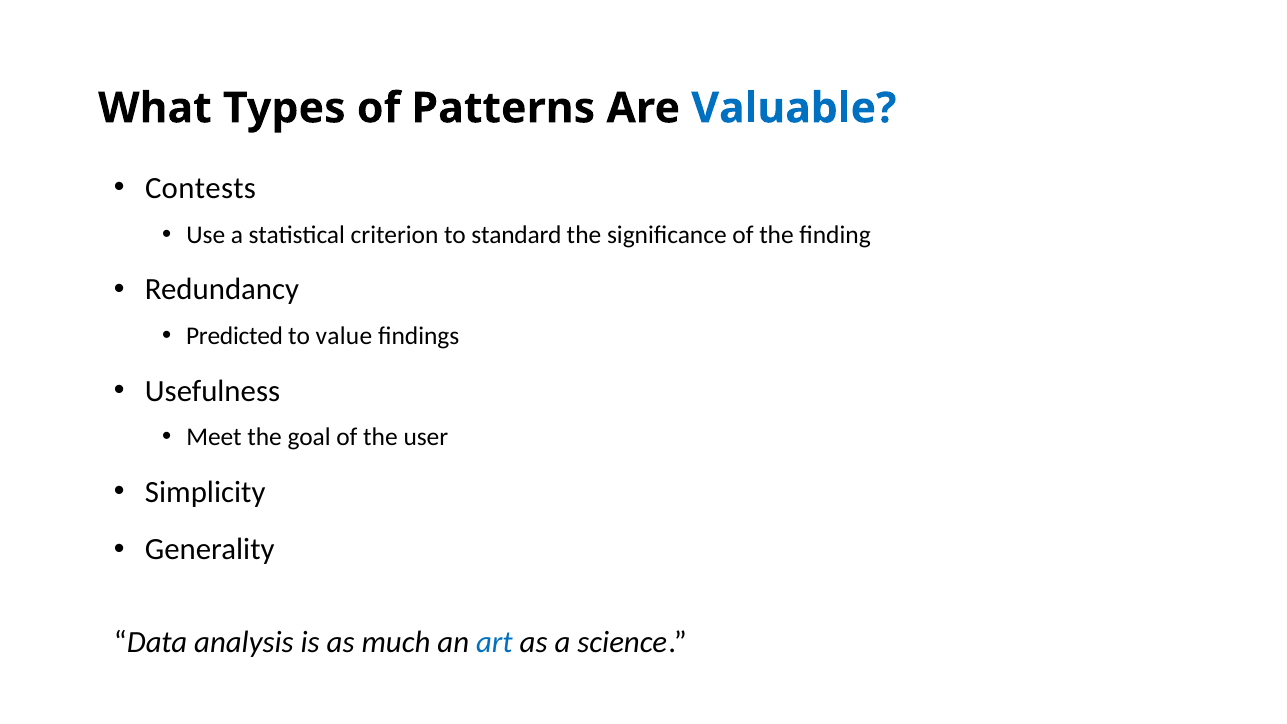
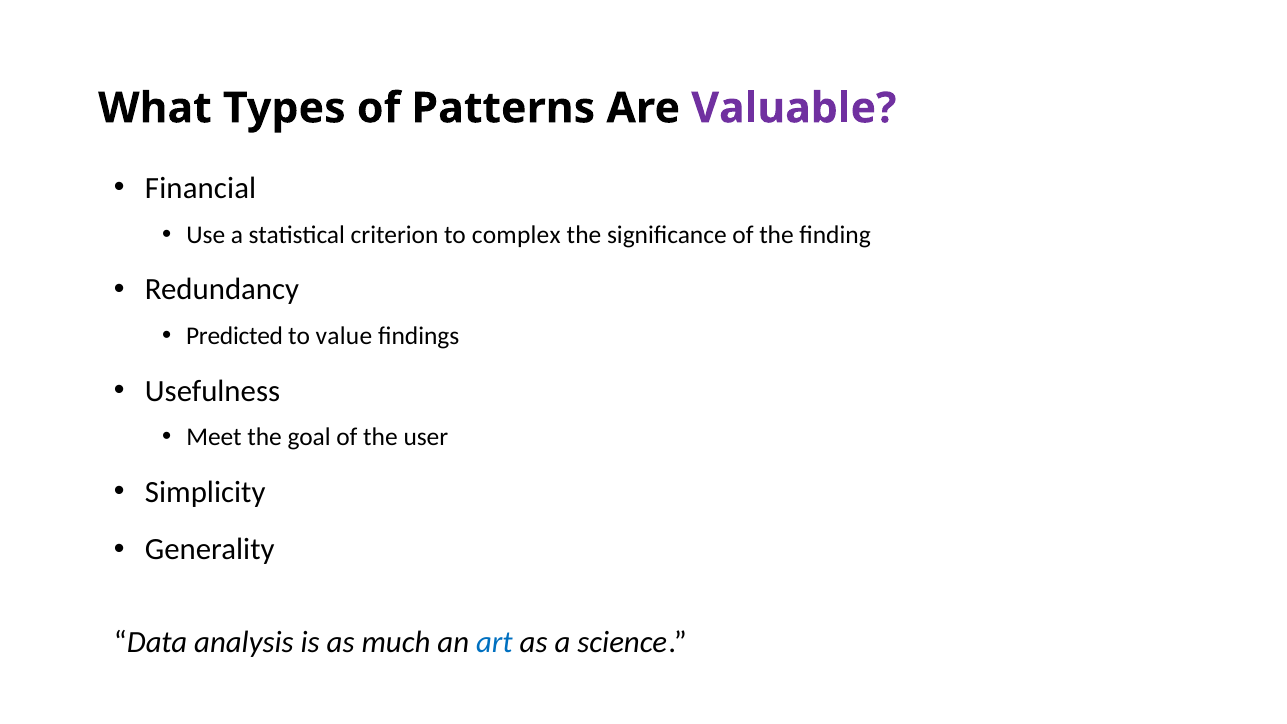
Valuable colour: blue -> purple
Contests: Contests -> Financial
standard: standard -> complex
